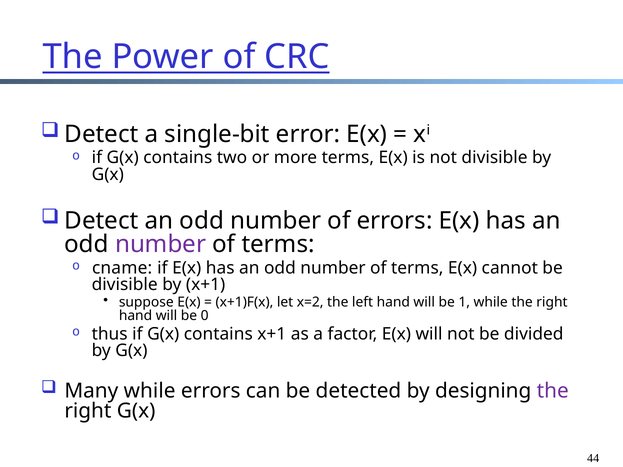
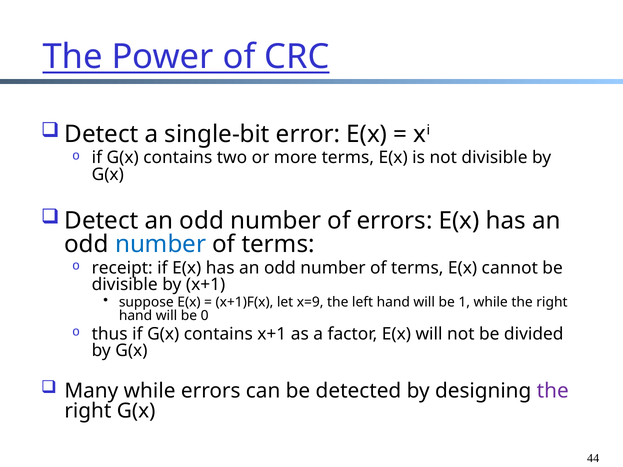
number at (161, 244) colour: purple -> blue
cname: cname -> receipt
x=2: x=2 -> x=9
